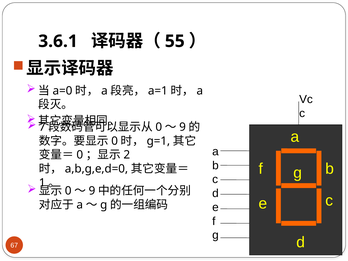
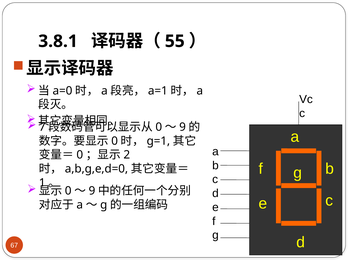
3.6.1: 3.6.1 -> 3.8.1
